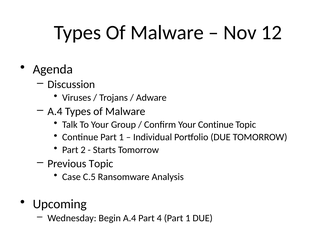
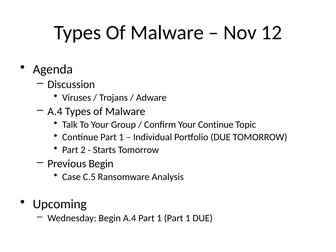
Previous Topic: Topic -> Begin
A.4 Part 4: 4 -> 1
